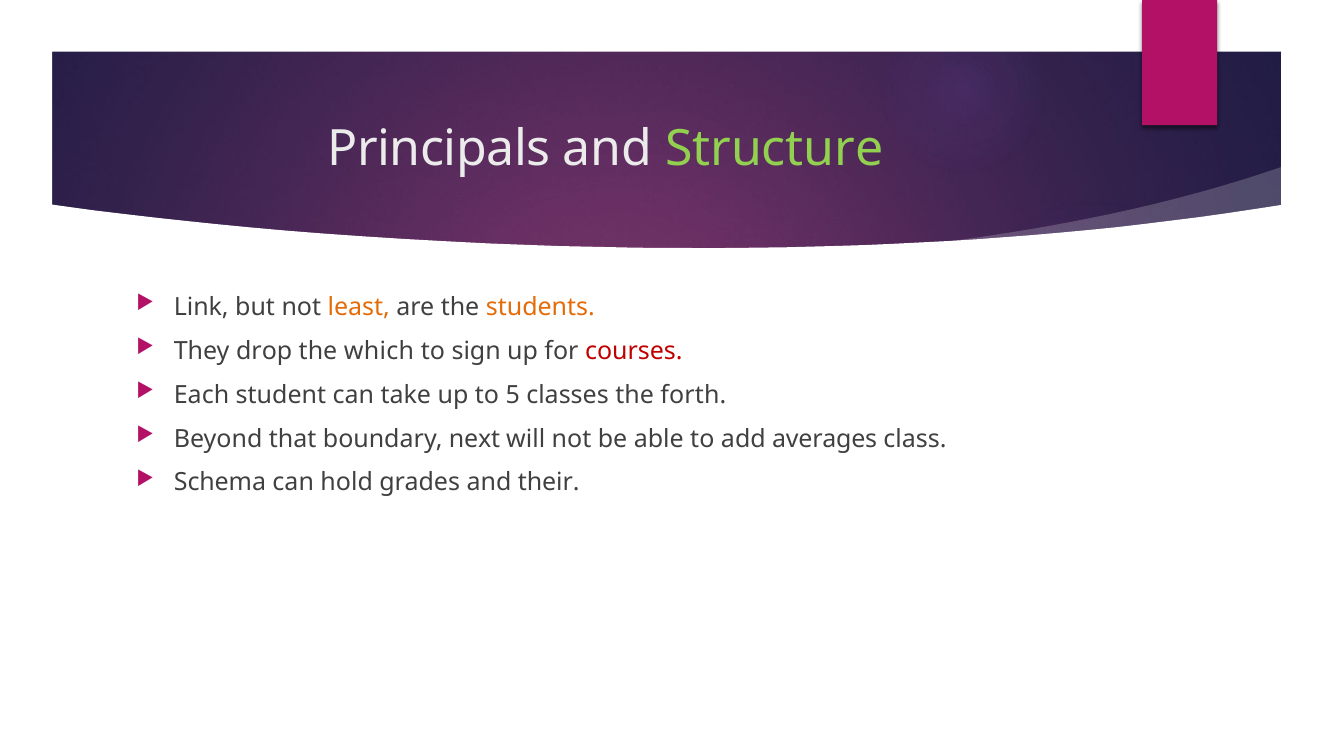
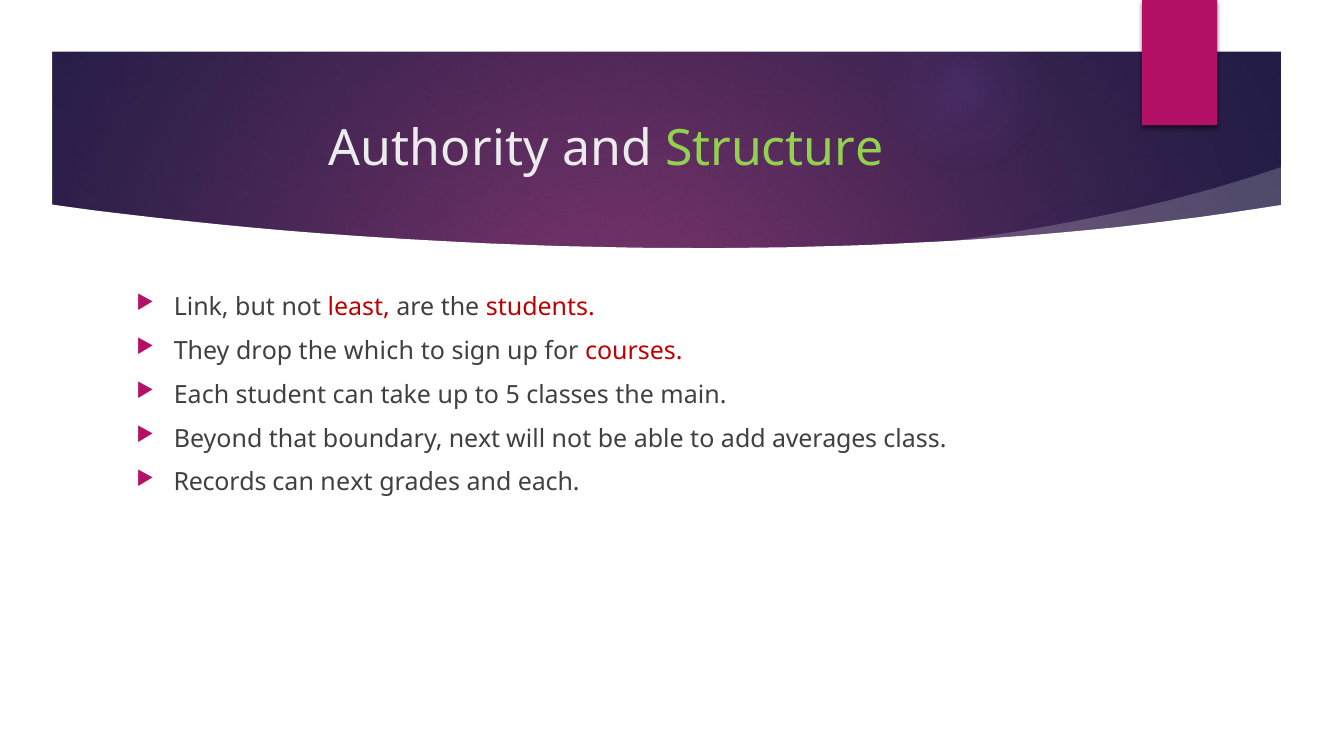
Principals: Principals -> Authority
least colour: orange -> red
students colour: orange -> red
forth: forth -> main
Schema: Schema -> Records
can hold: hold -> next
and their: their -> each
